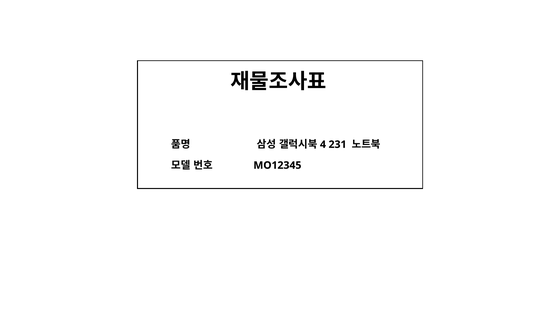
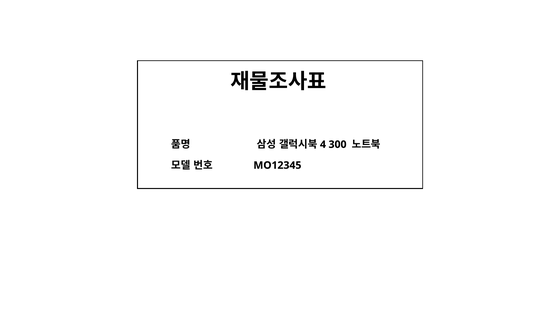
231: 231 -> 300
